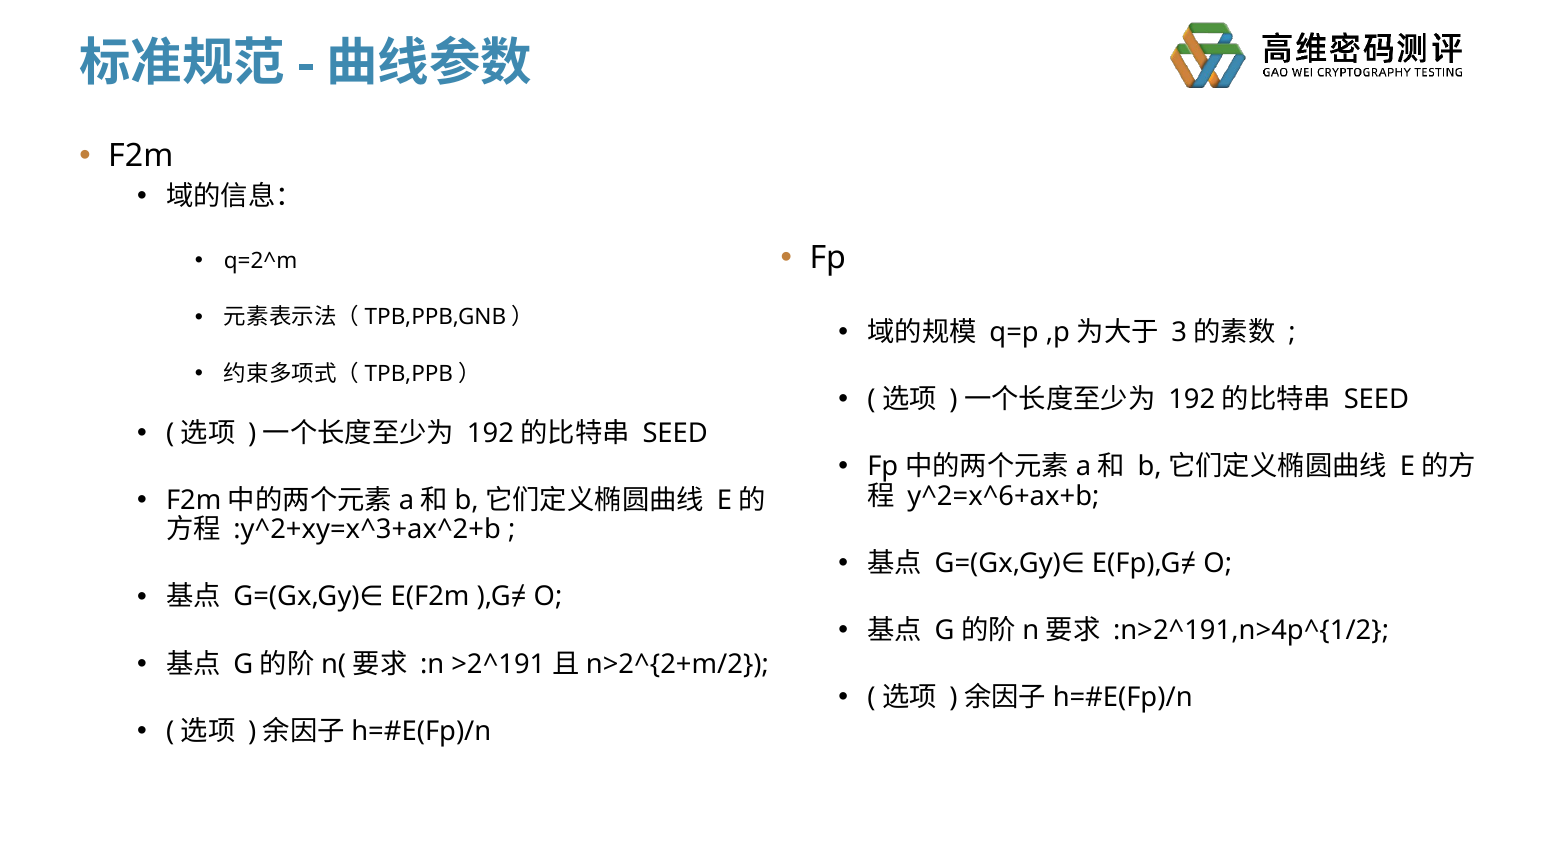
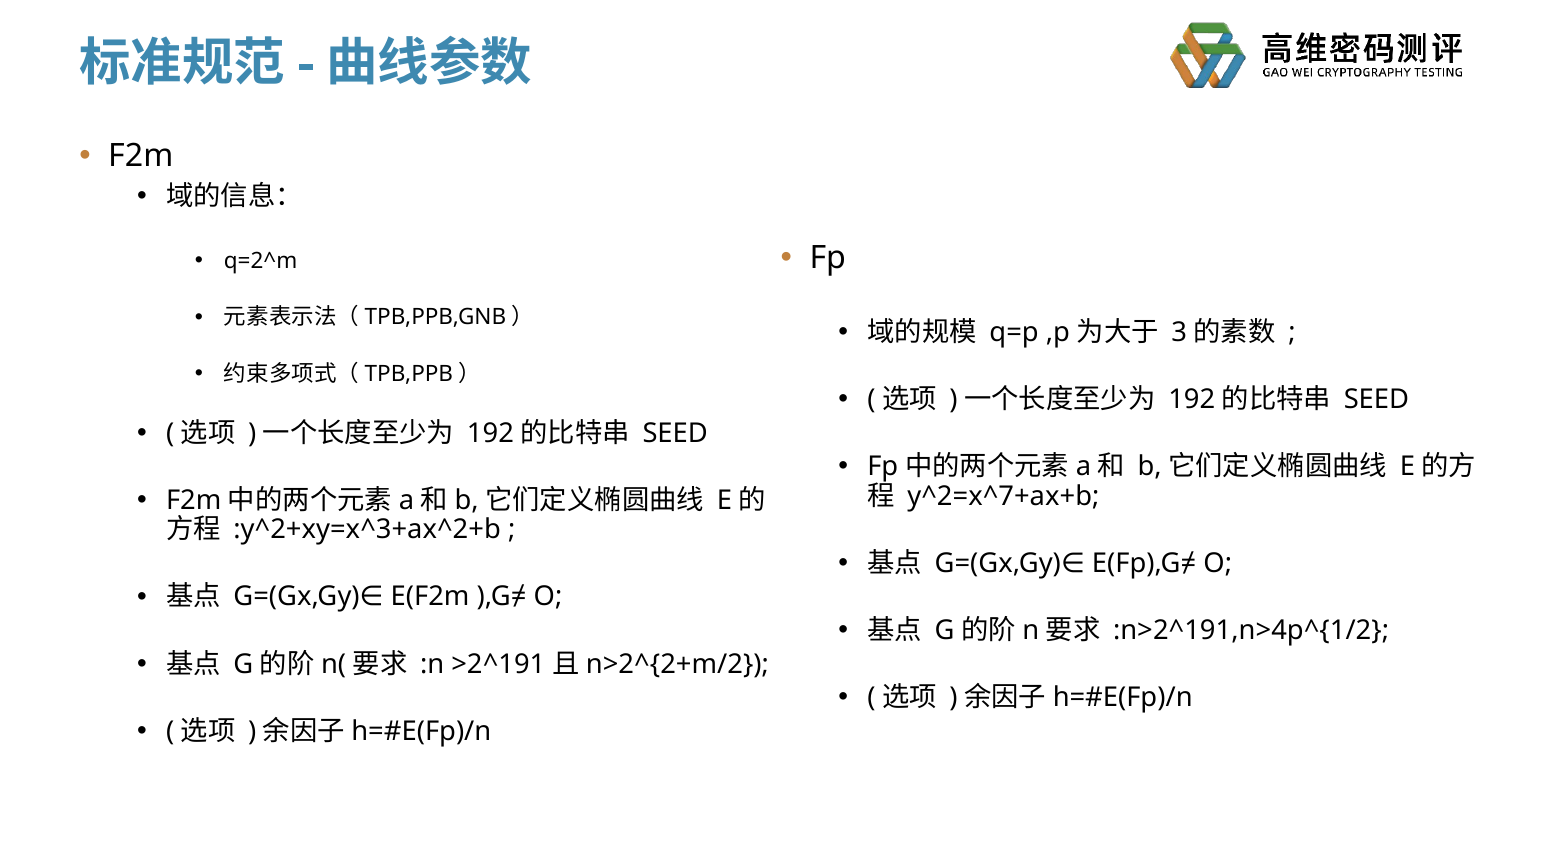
y^2=x^6+ax+b: y^2=x^6+ax+b -> y^2=x^7+ax+b
